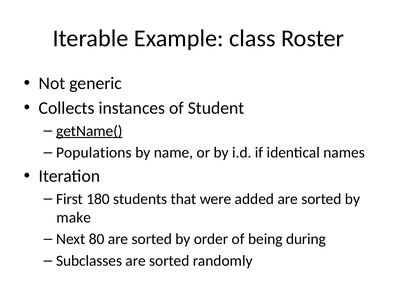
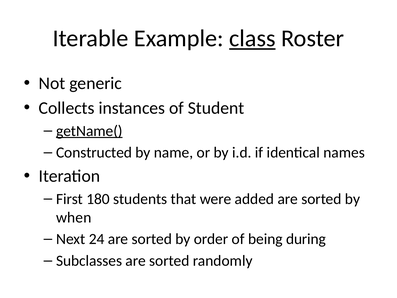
class underline: none -> present
Populations: Populations -> Constructed
make: make -> when
80: 80 -> 24
